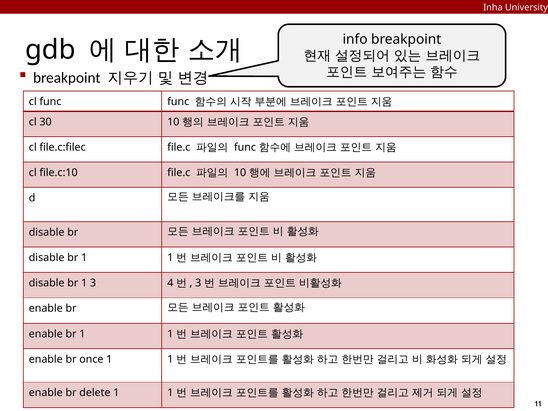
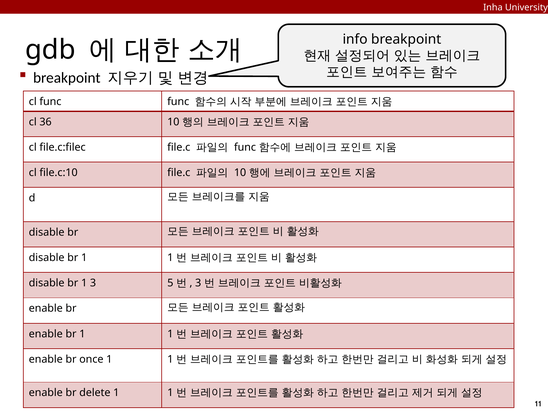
30: 30 -> 36
4: 4 -> 5
